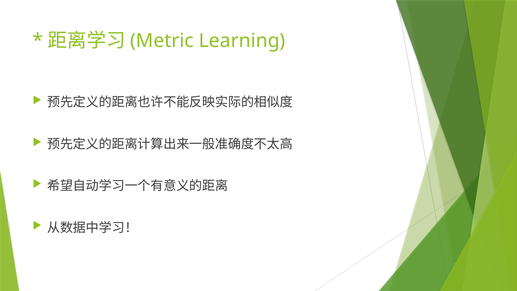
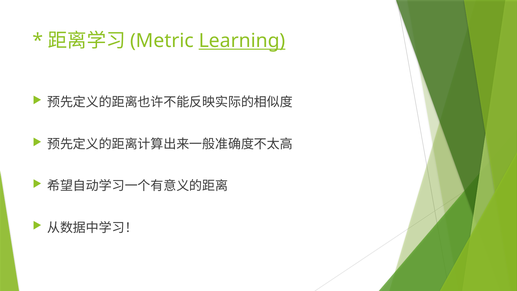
Learning underline: none -> present
